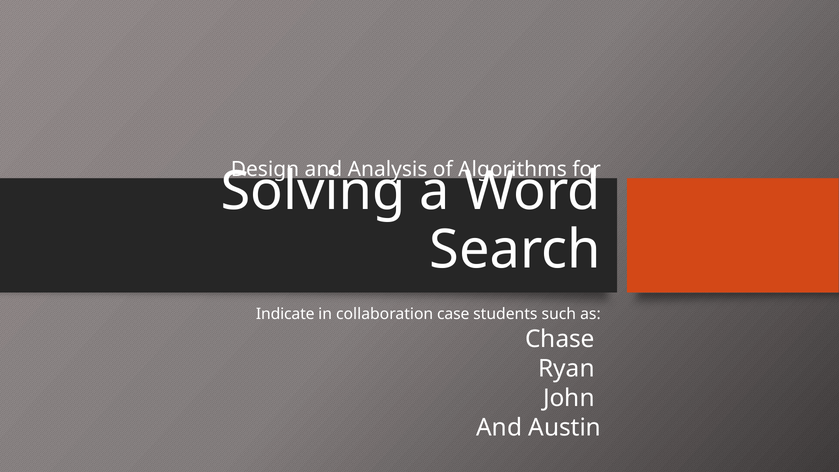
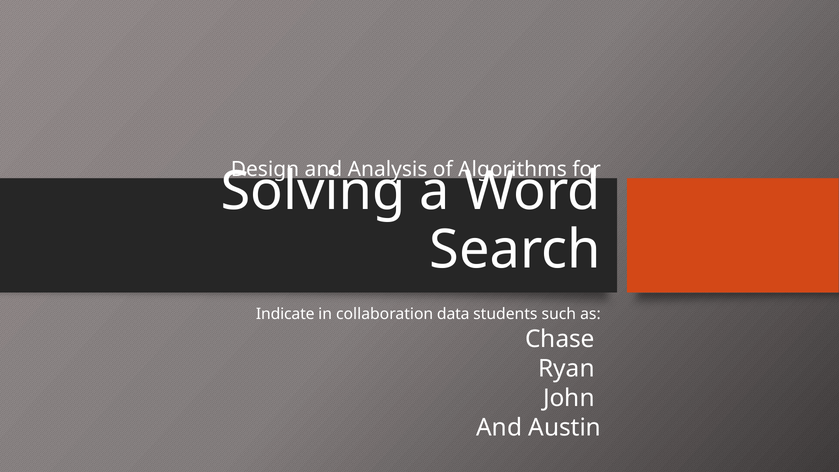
case: case -> data
